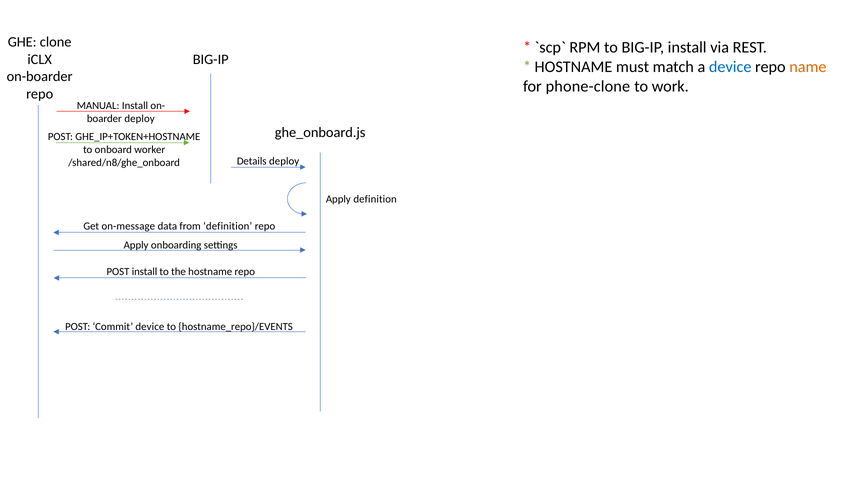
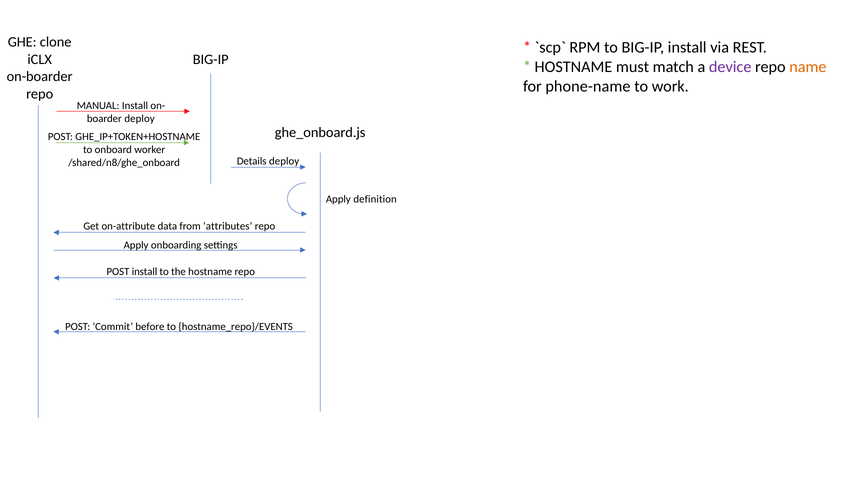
device at (730, 67) colour: blue -> purple
phone-clone: phone-clone -> phone-name
on-message: on-message -> on-attribute
from definition: definition -> attributes
Commit device: device -> before
